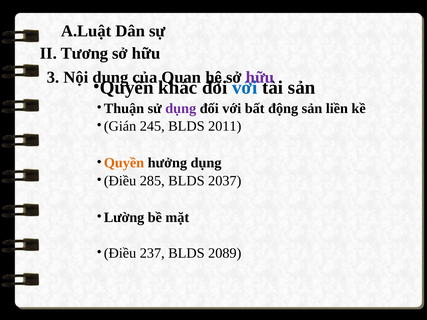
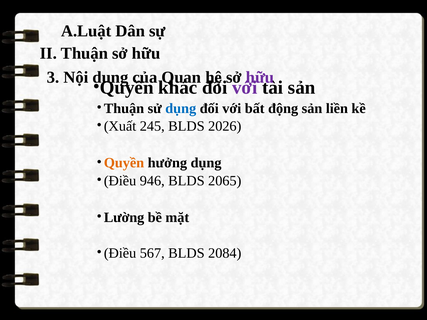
II Tương: Tương -> Thuận
với at (245, 88) colour: blue -> purple
dụng at (181, 108) colour: purple -> blue
Gián: Gián -> Xuất
2011: 2011 -> 2026
285: 285 -> 946
2037: 2037 -> 2065
237: 237 -> 567
2089: 2089 -> 2084
